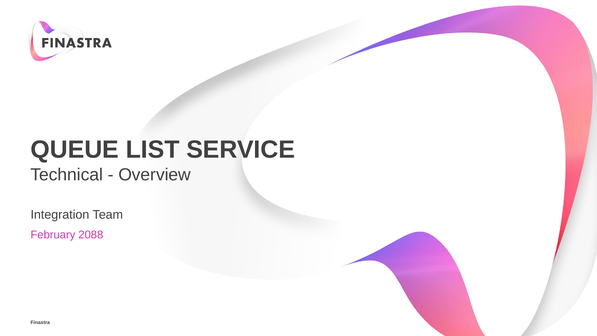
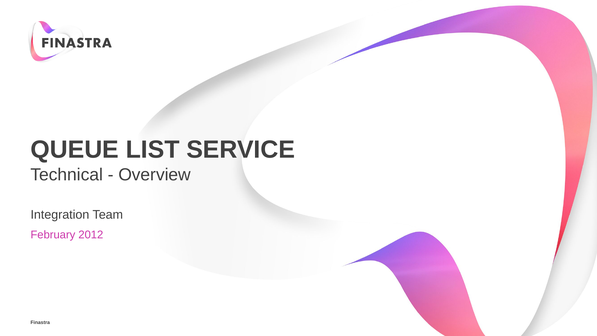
2088: 2088 -> 2012
